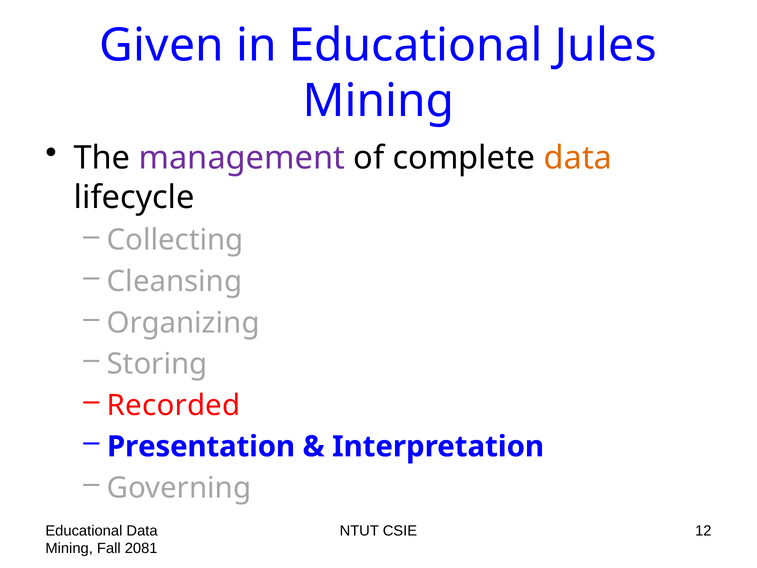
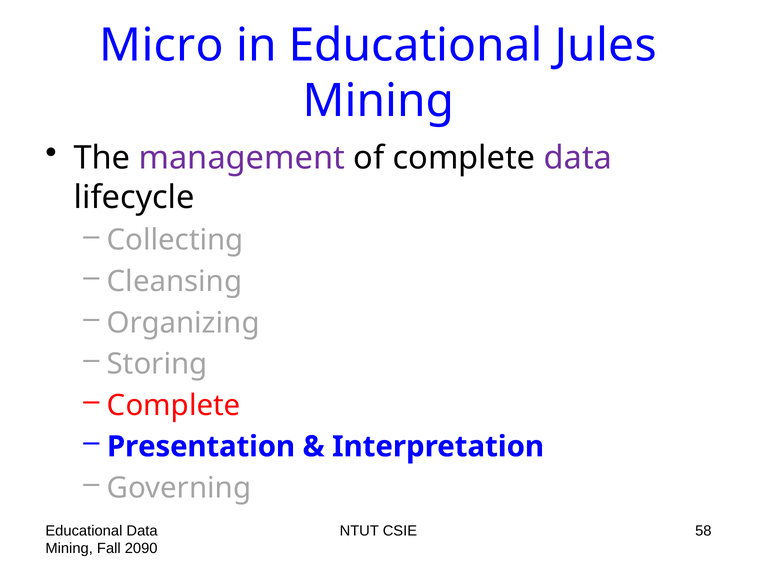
Given: Given -> Micro
data at (578, 158) colour: orange -> purple
Recorded at (174, 405): Recorded -> Complete
12: 12 -> 58
2081: 2081 -> 2090
